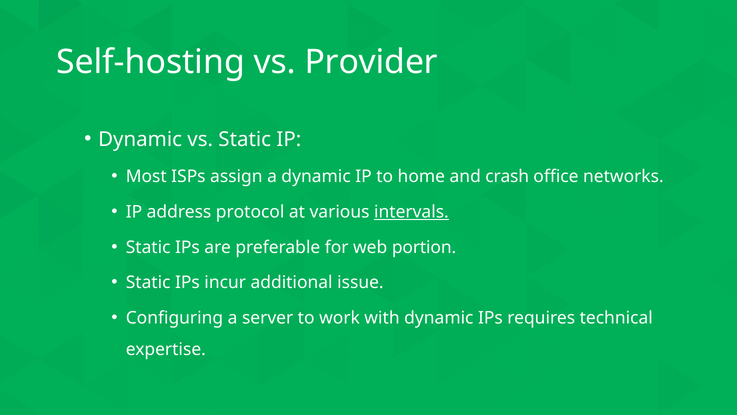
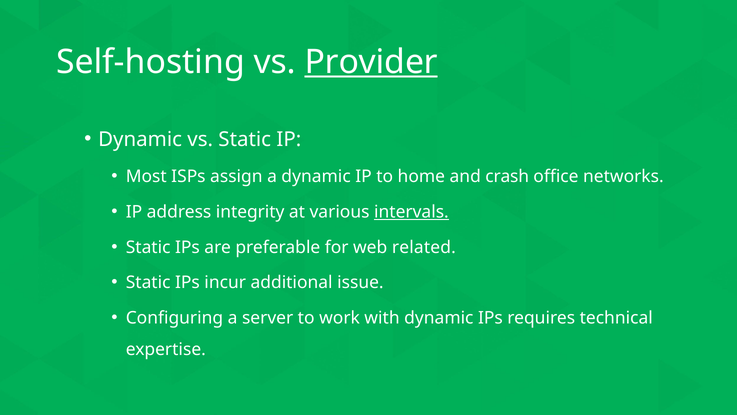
Provider underline: none -> present
protocol: protocol -> integrity
portion: portion -> related
